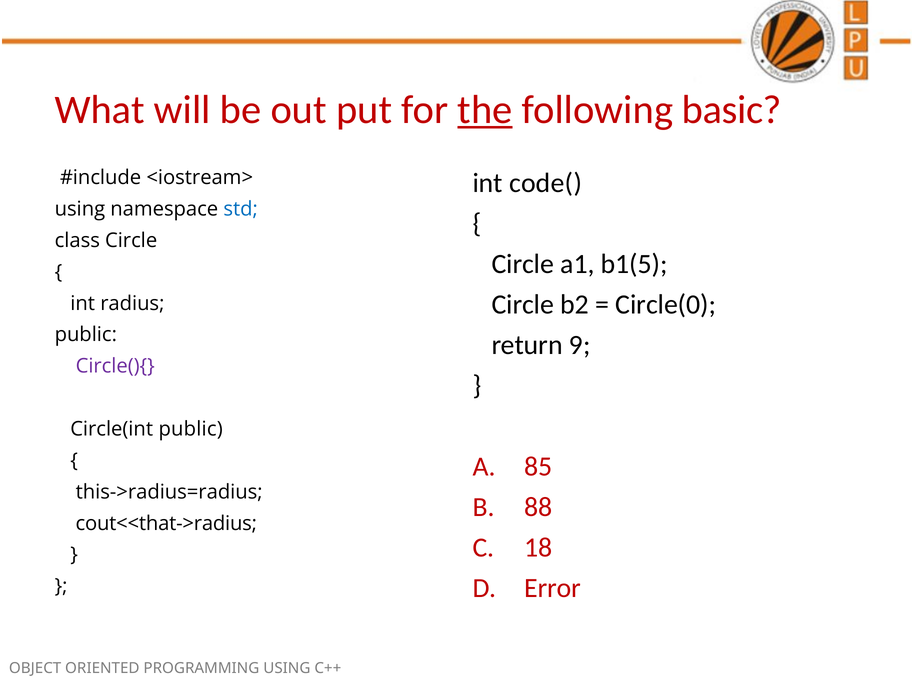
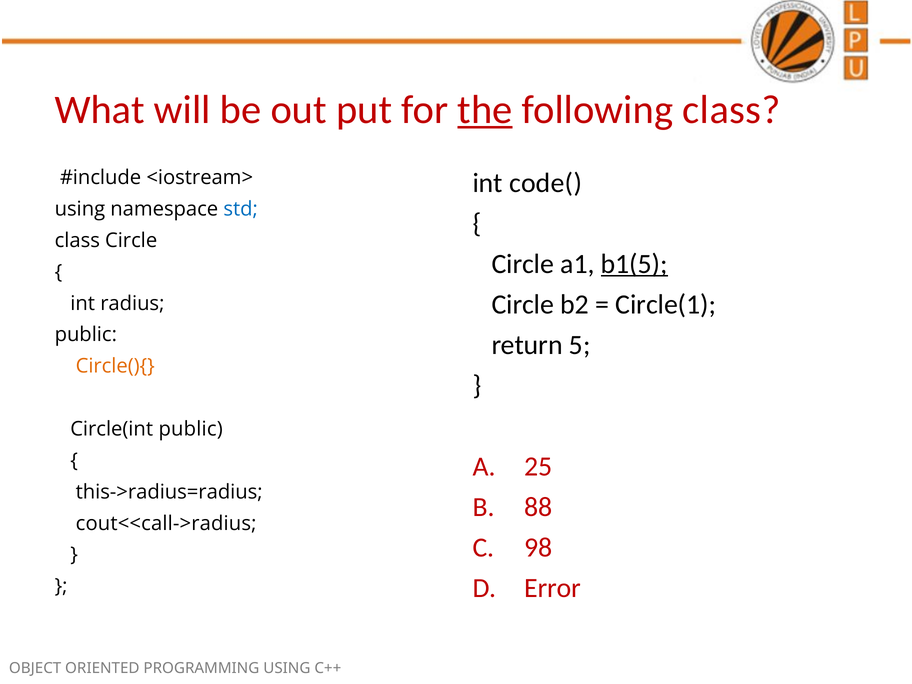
following basic: basic -> class
b1(5 underline: none -> present
Circle(0: Circle(0 -> Circle(1
9: 9 -> 5
Circle(){ colour: purple -> orange
85: 85 -> 25
cout<<that->radius: cout<<that->radius -> cout<<call->radius
18: 18 -> 98
